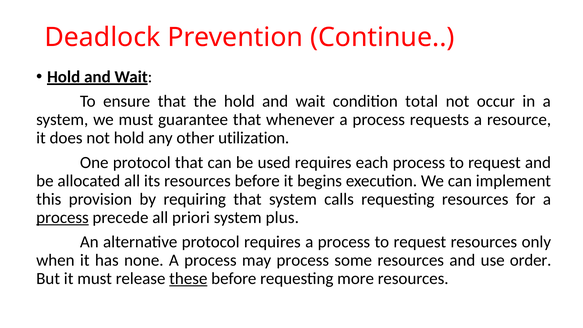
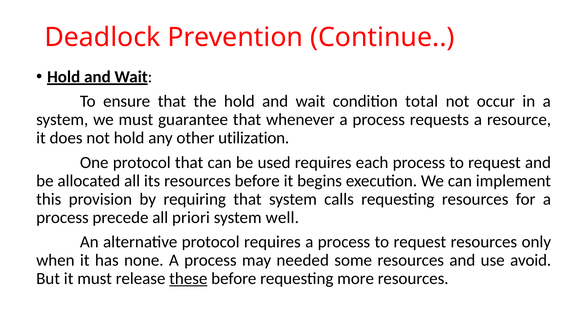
process at (62, 217) underline: present -> none
plus: plus -> well
may process: process -> needed
order: order -> avoid
